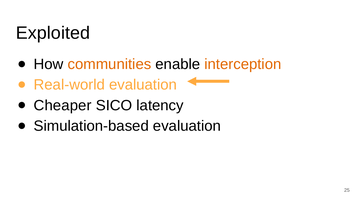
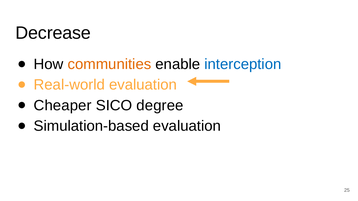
Exploited: Exploited -> Decrease
interception colour: orange -> blue
latency: latency -> degree
